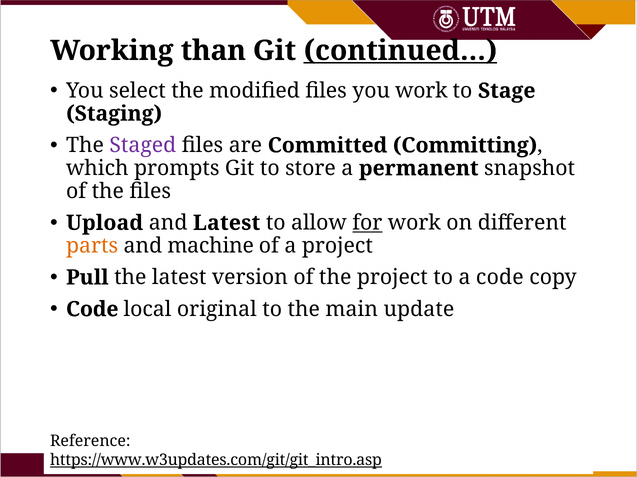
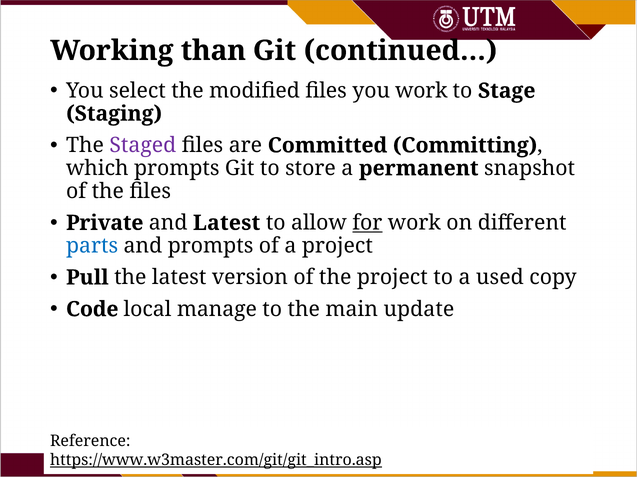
continued… underline: present -> none
Upload: Upload -> Private
parts colour: orange -> blue
and machine: machine -> prompts
a code: code -> used
original: original -> manage
https://www.w3updates.com/git/git_intro.asp: https://www.w3updates.com/git/git_intro.asp -> https://www.w3master.com/git/git_intro.asp
